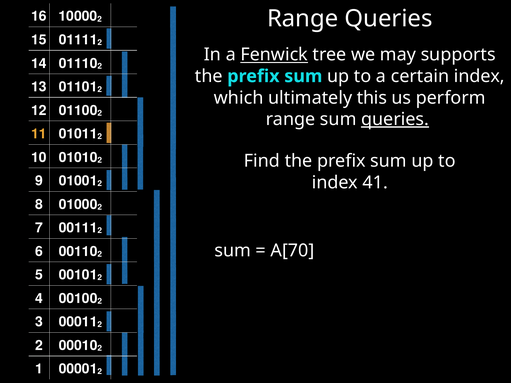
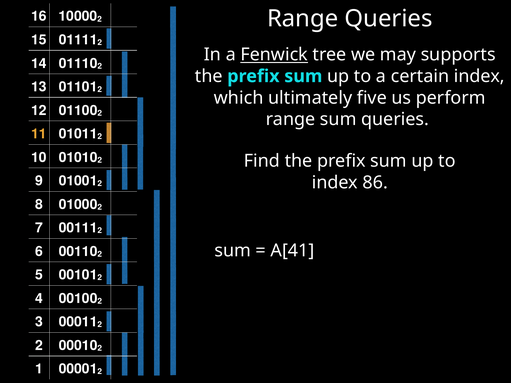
this: this -> five
queries at (395, 119) underline: present -> none
41: 41 -> 86
A[70: A[70 -> A[41
